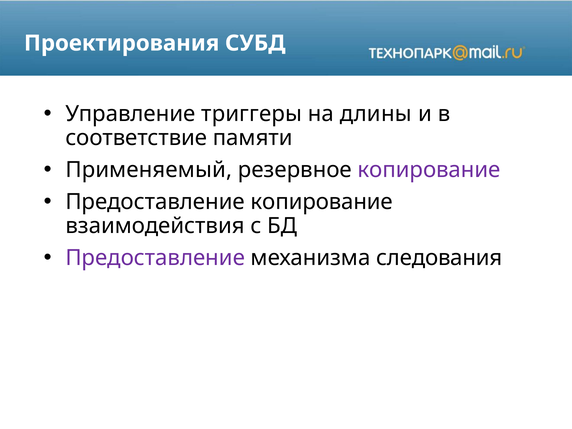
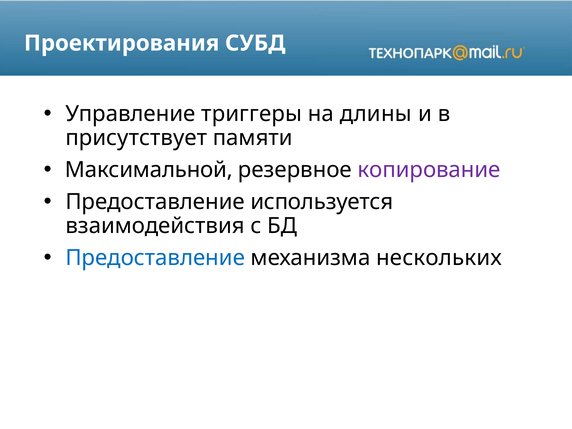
соответствие: соответствие -> присутствует
Применяемый: Применяемый -> Максимальной
Предоставление копирование: копирование -> используется
Предоставление at (155, 258) colour: purple -> blue
следования: следования -> нескольких
